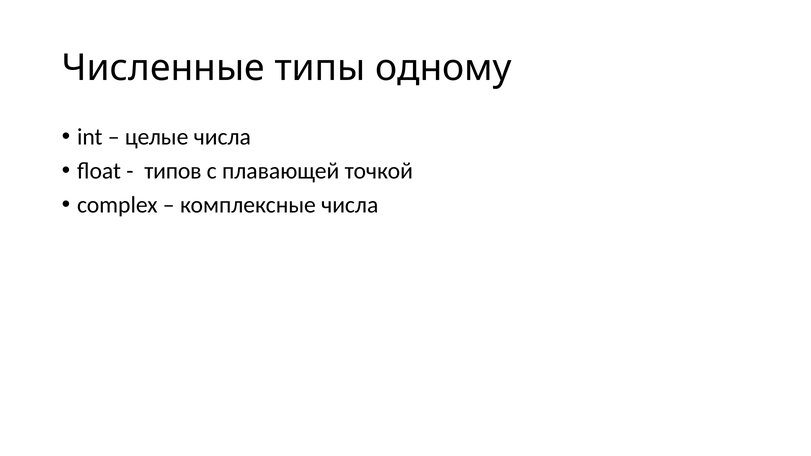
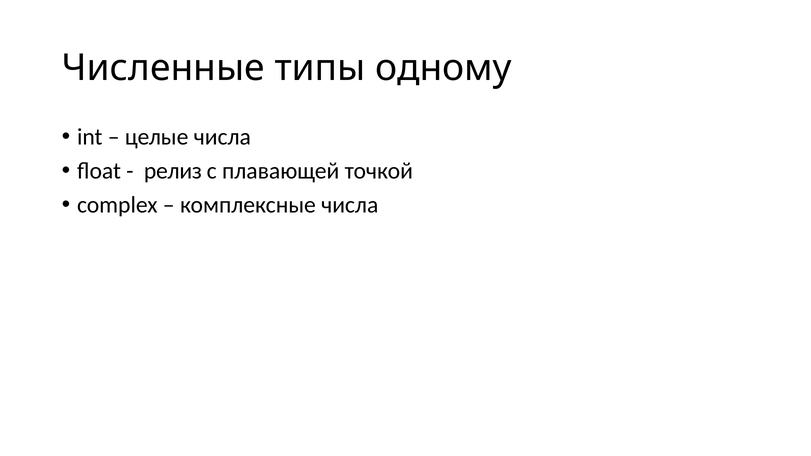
типов: типов -> релиз
